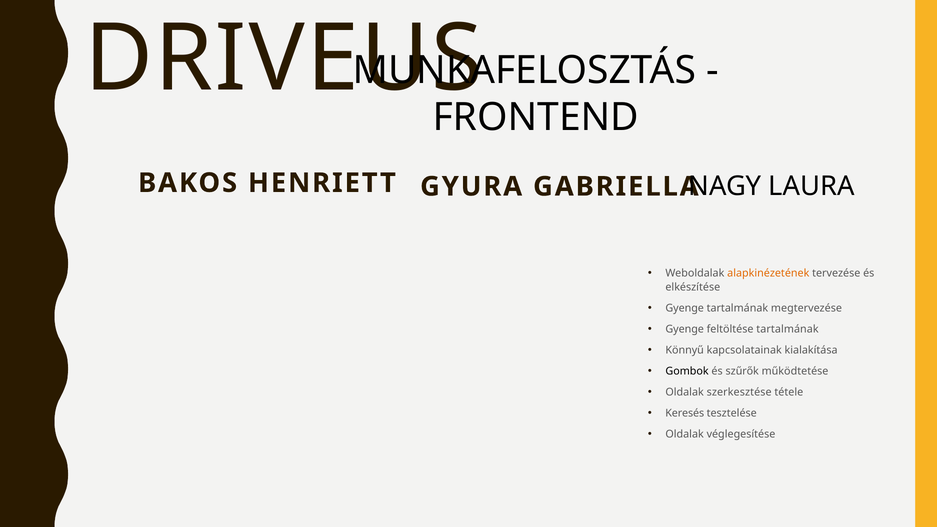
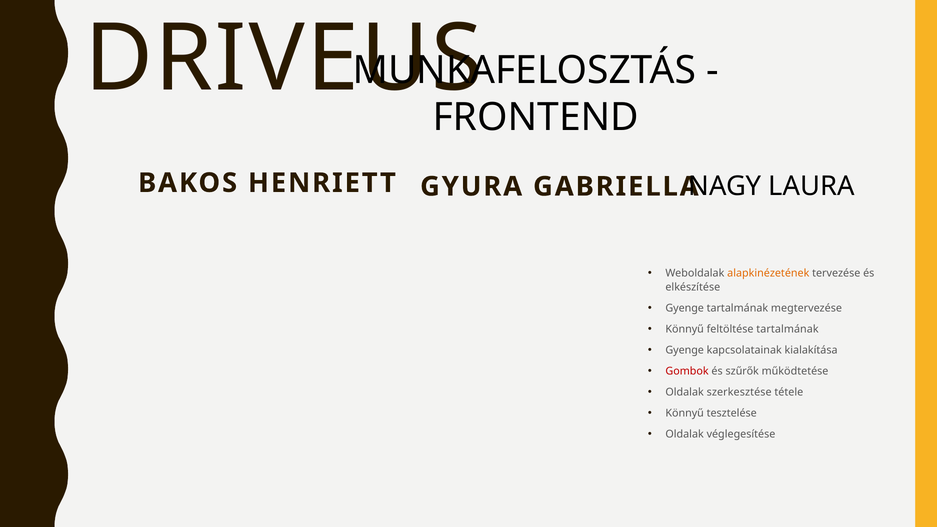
Gyenge at (685, 329): Gyenge -> Könnyű
Könnyű at (685, 350): Könnyű -> Gyenge
Gombok colour: black -> red
Keresés at (685, 413): Keresés -> Könnyű
